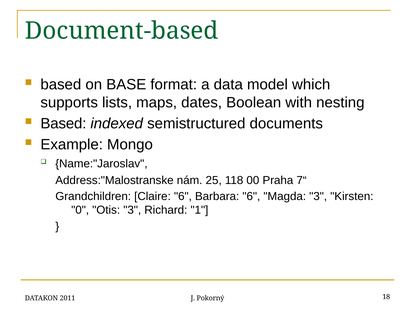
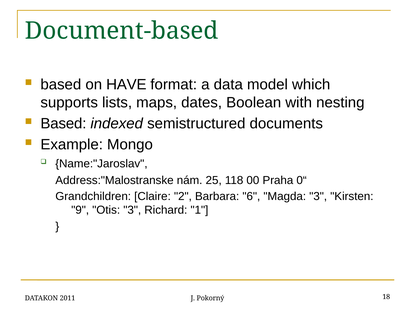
BASE: BASE -> HAVE
7“: 7“ -> 0“
Claire 6: 6 -> 2
0: 0 -> 9
